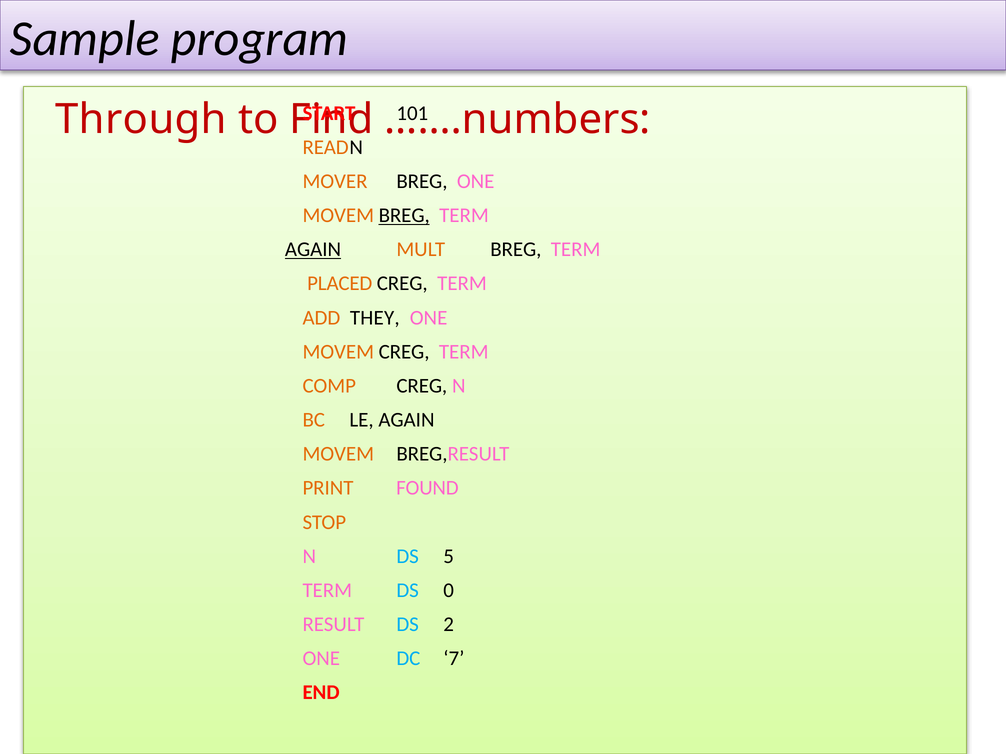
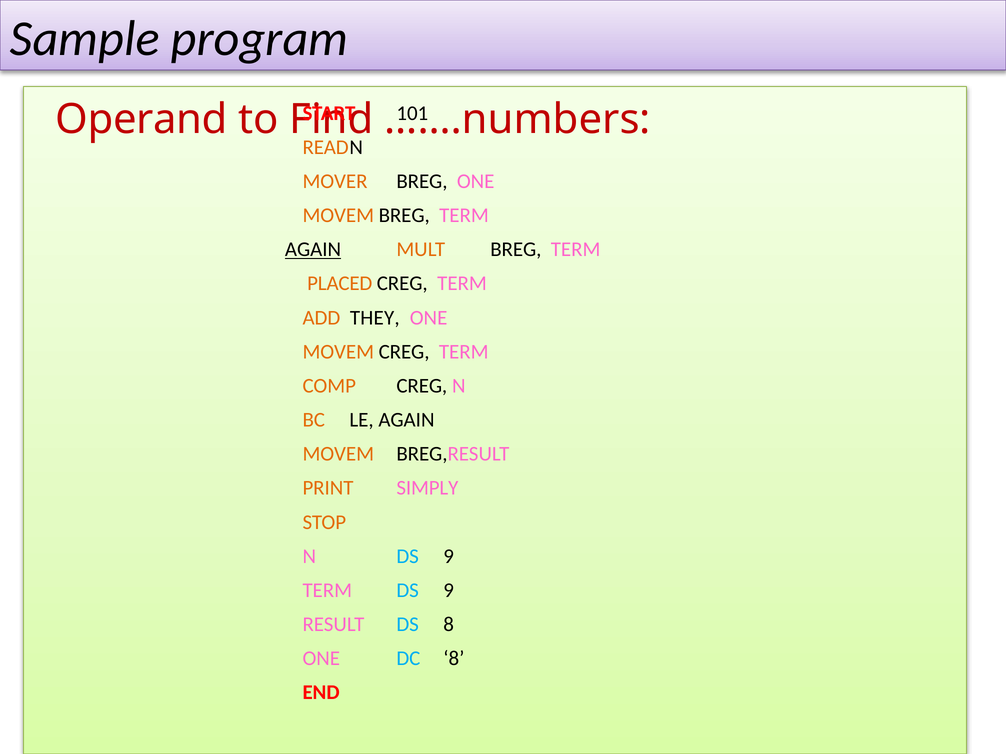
Through: Through -> Operand
BREG at (404, 216) underline: present -> none
FOUND: FOUND -> SIMPLY
N DS 5: 5 -> 9
TERM DS 0: 0 -> 9
DS 2: 2 -> 8
DC 7: 7 -> 8
